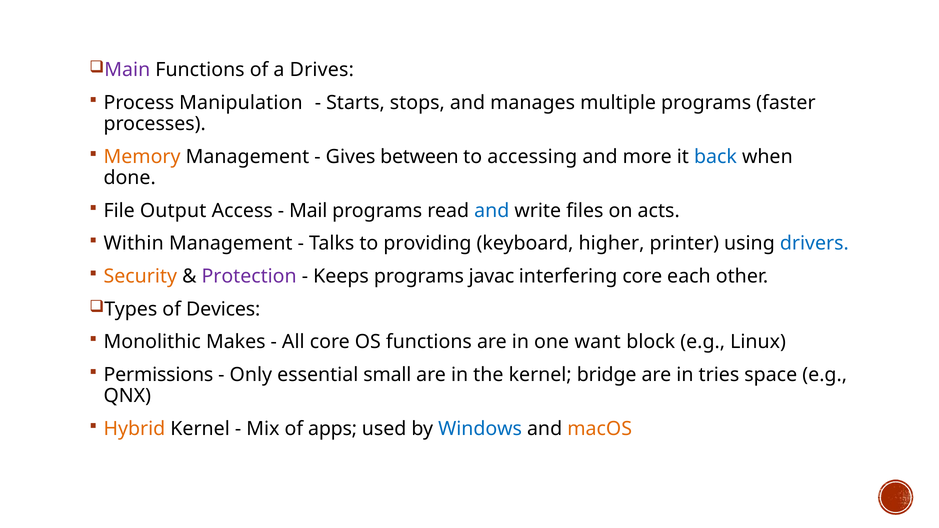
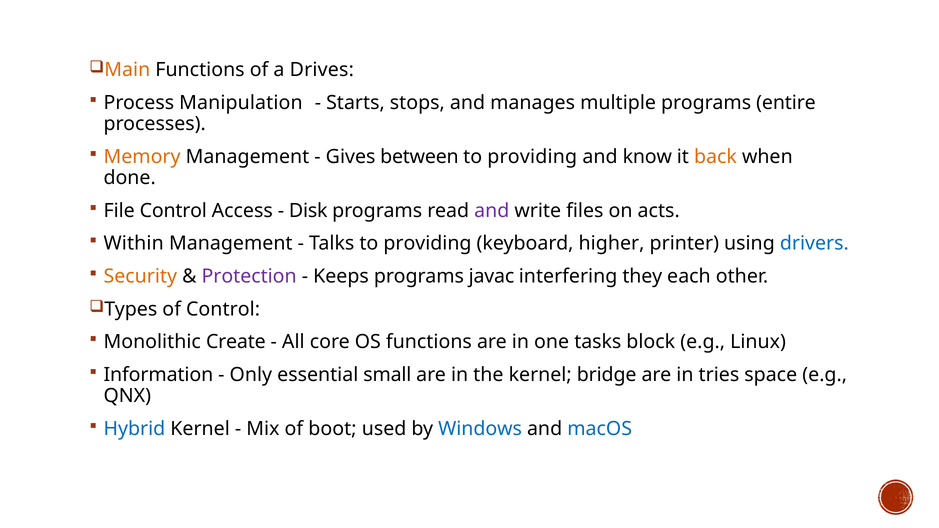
Main colour: purple -> orange
faster: faster -> entire
accessing at (532, 157): accessing -> providing
more: more -> know
back colour: blue -> orange
File Output: Output -> Control
Mail: Mail -> Disk
and at (492, 211) colour: blue -> purple
interfering core: core -> they
of Devices: Devices -> Control
Makes: Makes -> Create
want: want -> tasks
Permissions: Permissions -> Information
Hybrid colour: orange -> blue
apps: apps -> boot
macOS colour: orange -> blue
